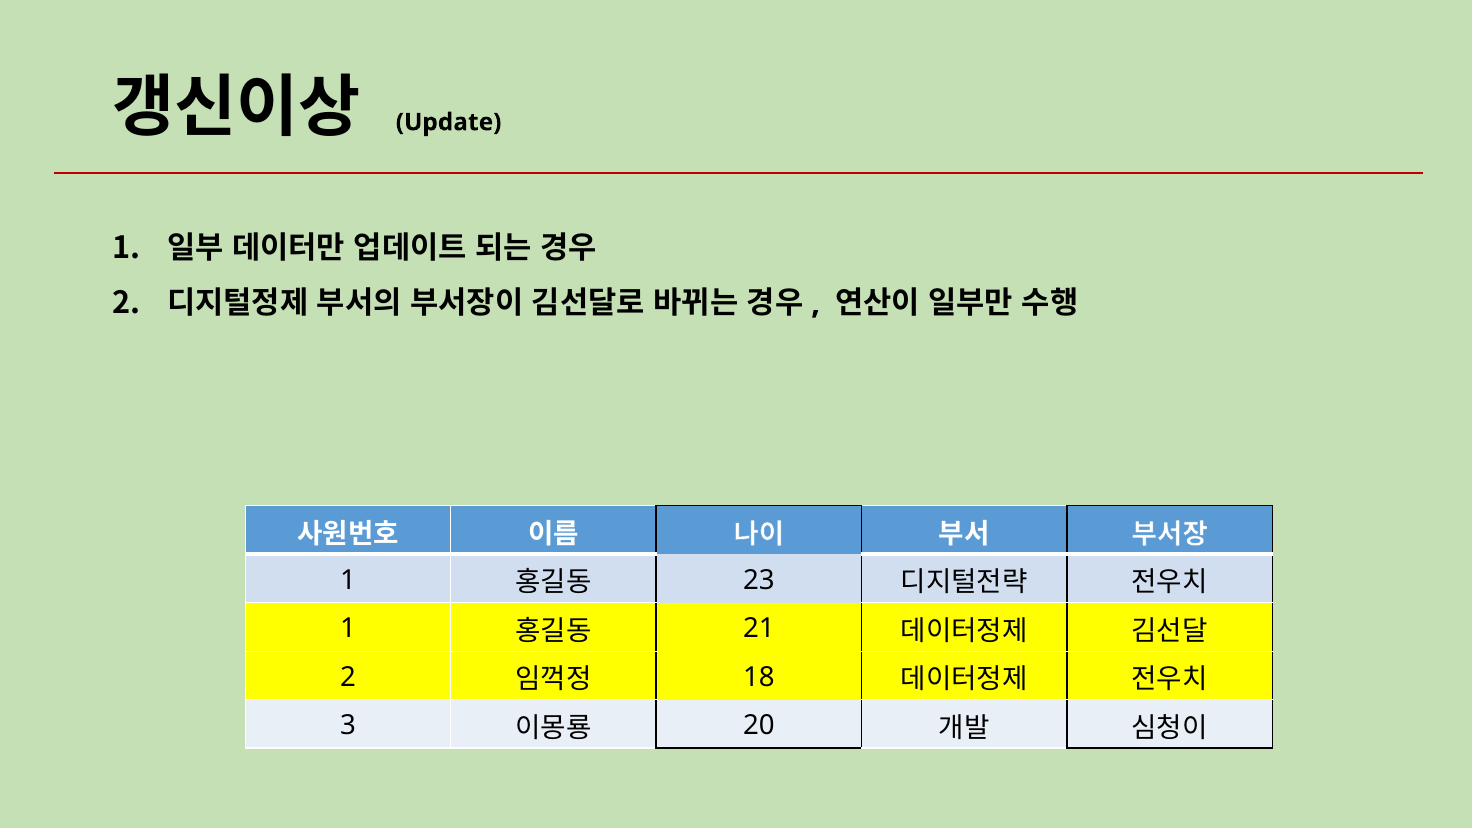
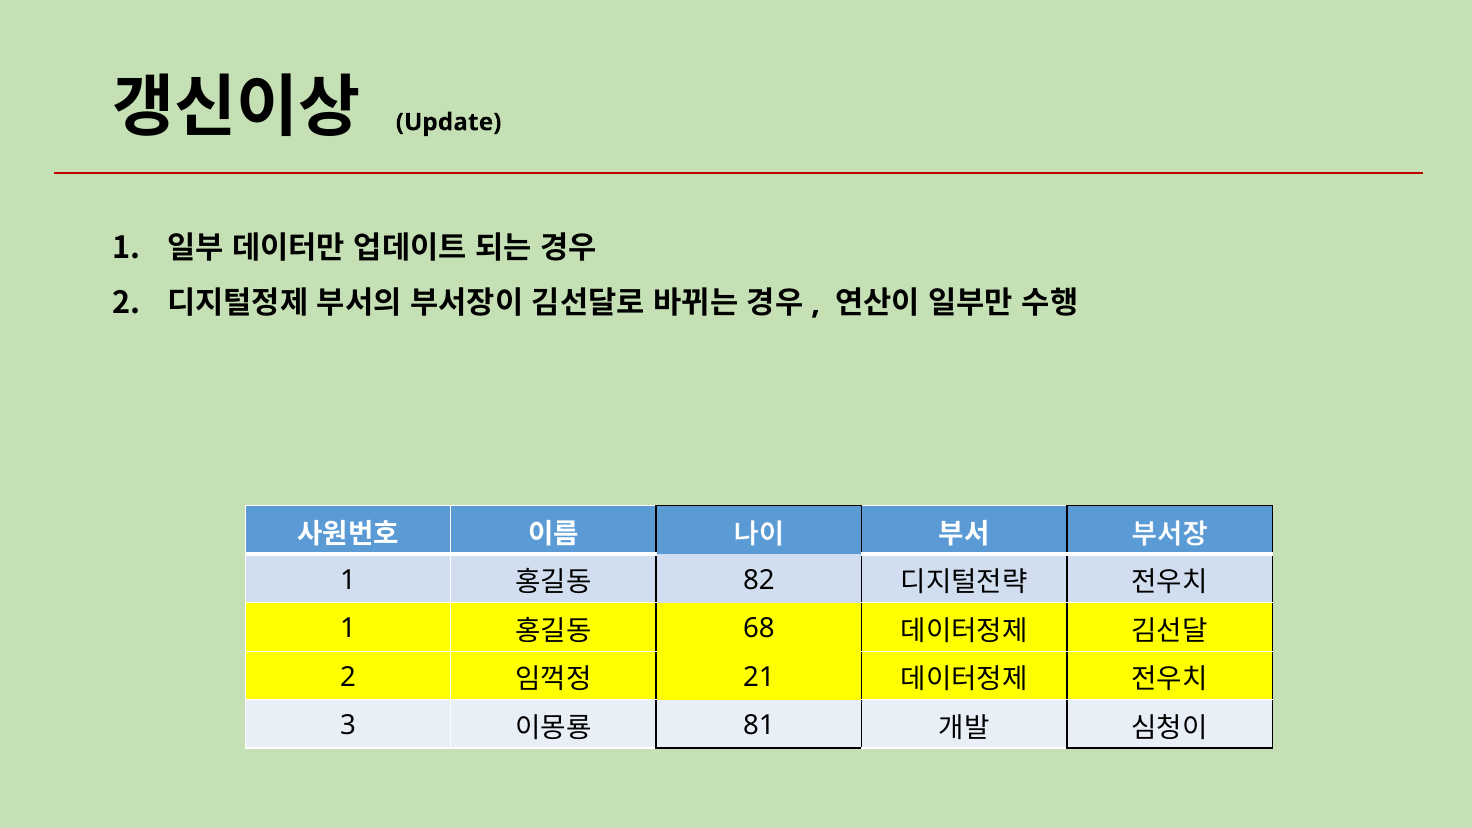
23: 23 -> 82
21: 21 -> 68
18: 18 -> 21
20: 20 -> 81
